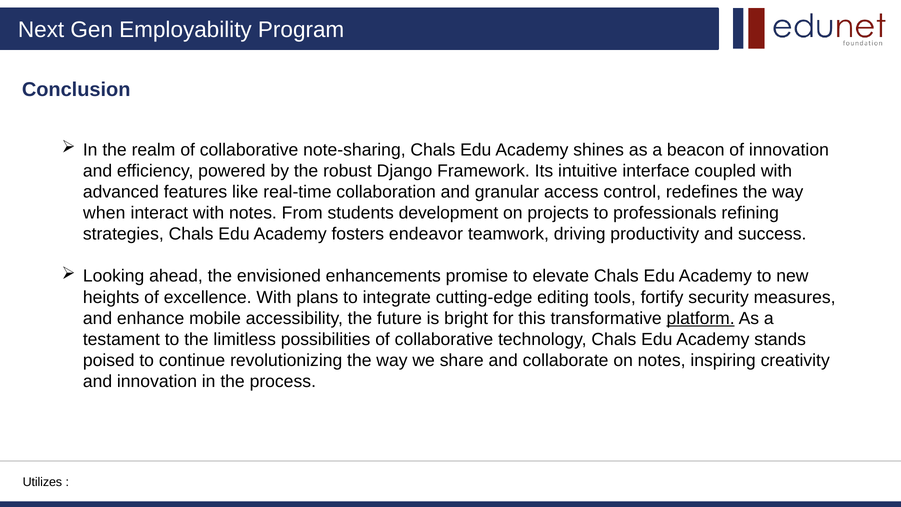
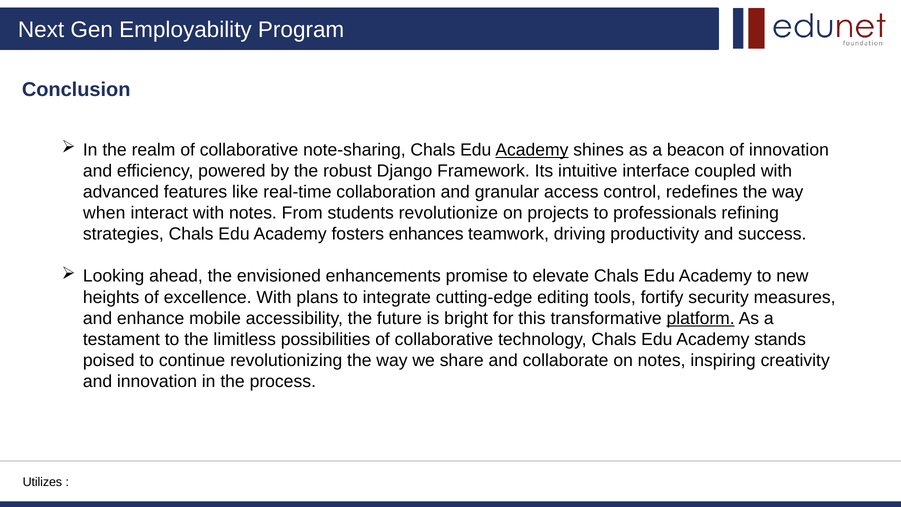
Academy at (532, 150) underline: none -> present
development: development -> revolutionize
endeavor: endeavor -> enhances
